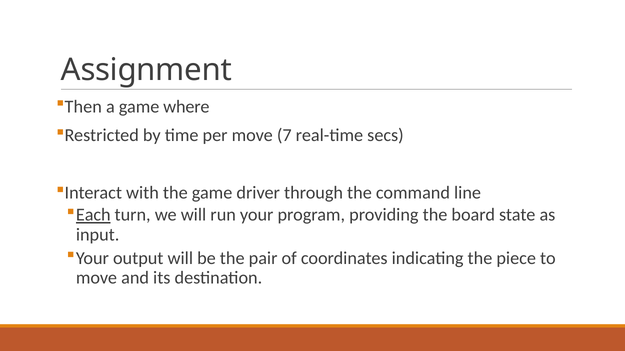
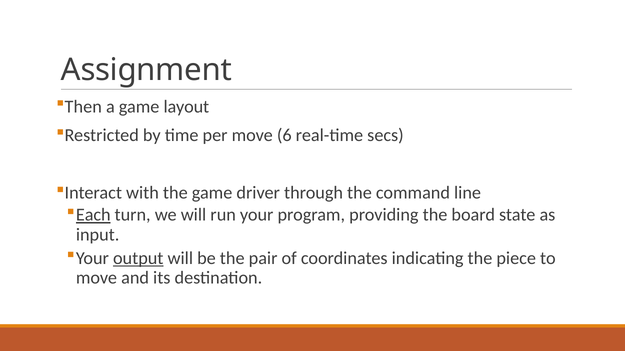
where: where -> layout
7: 7 -> 6
output underline: none -> present
